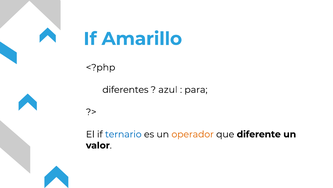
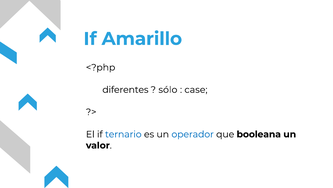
azul: azul -> sólo
para: para -> case
operador colour: orange -> blue
diferente: diferente -> booleana
